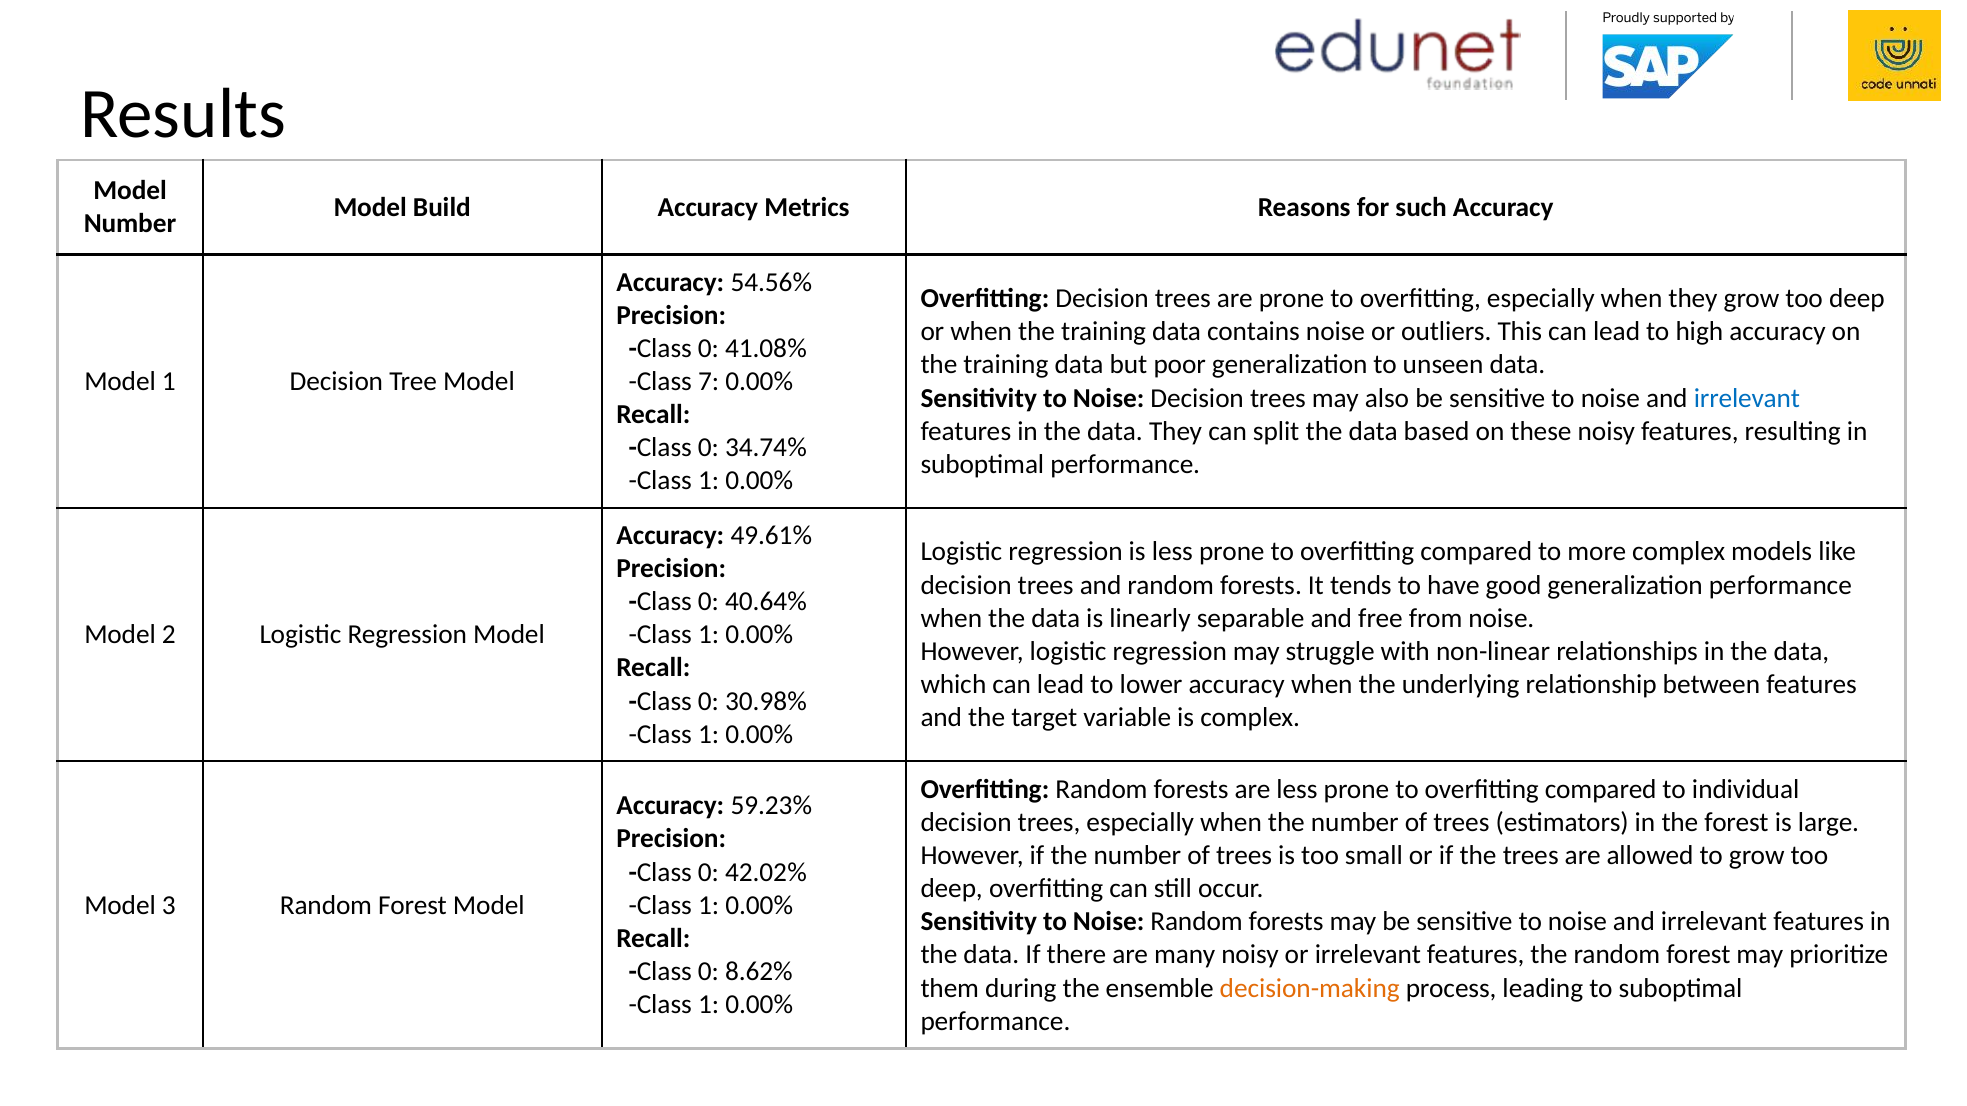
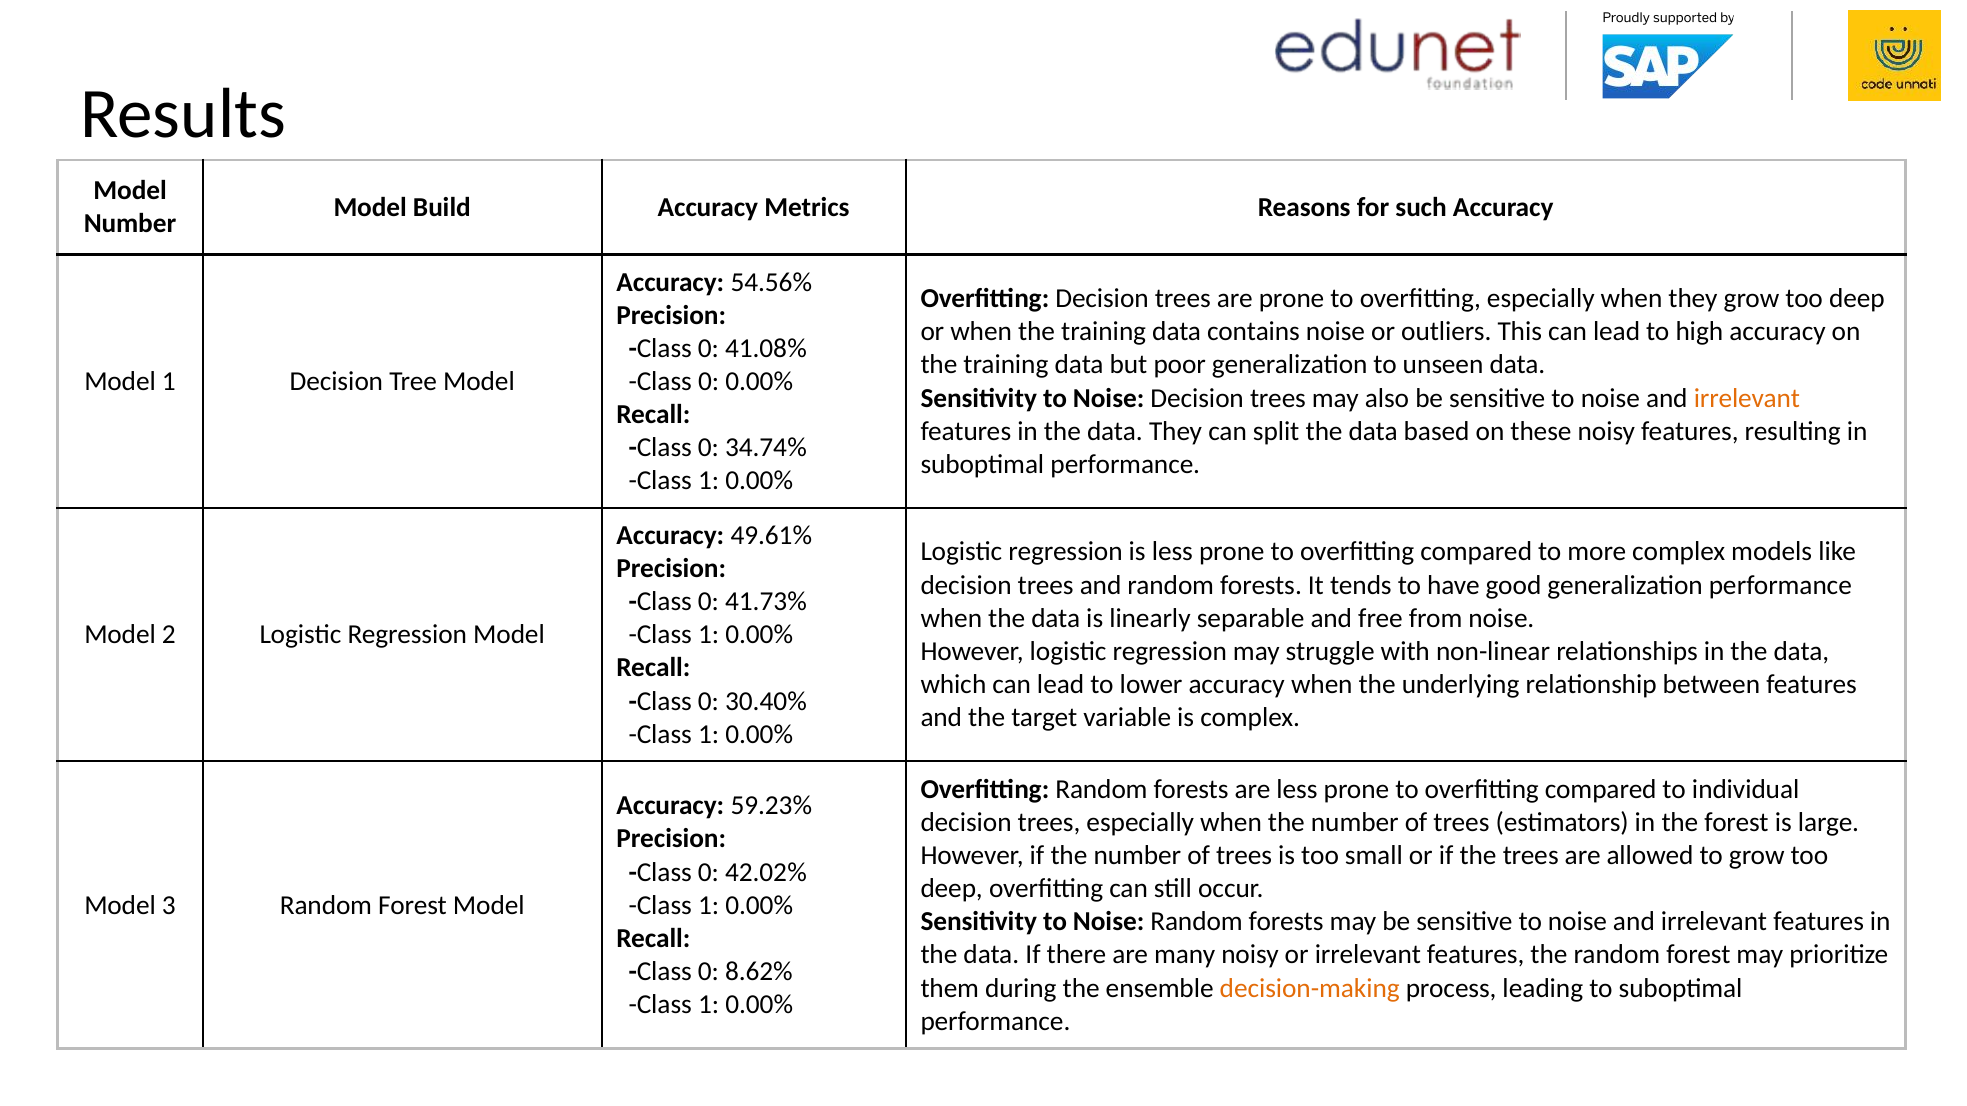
7 at (709, 382): 7 -> 0
irrelevant at (1747, 398) colour: blue -> orange
40.64%: 40.64% -> 41.73%
30.98%: 30.98% -> 30.40%
